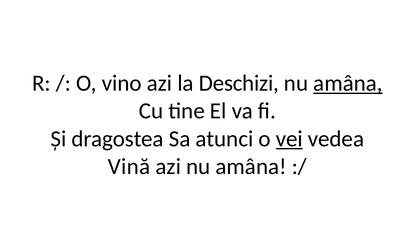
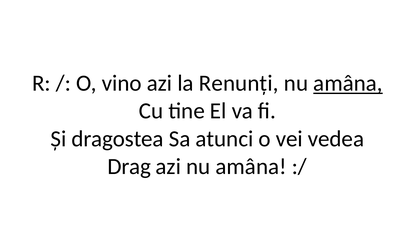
Deschizi: Deschizi -> Renunți
vei underline: present -> none
Vină: Vină -> Drag
